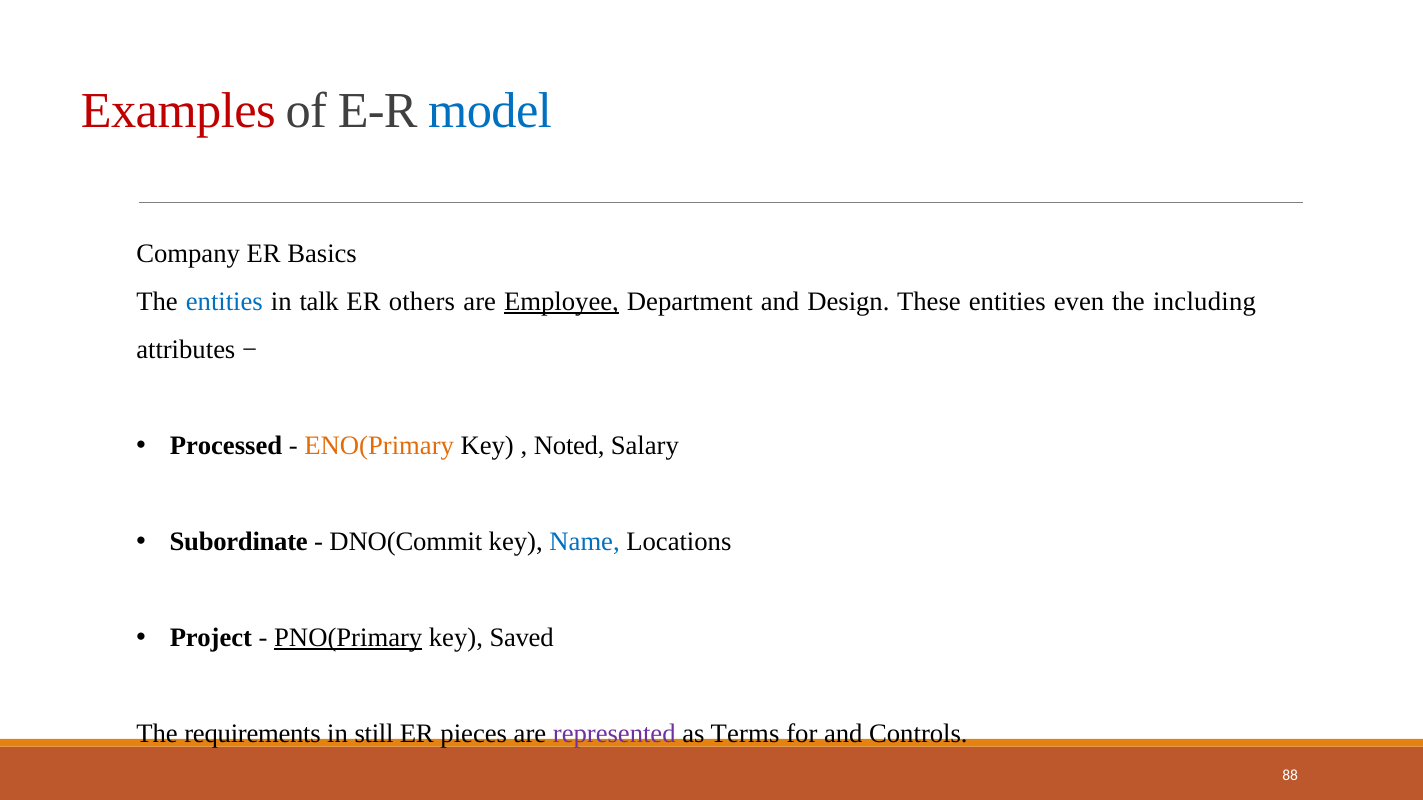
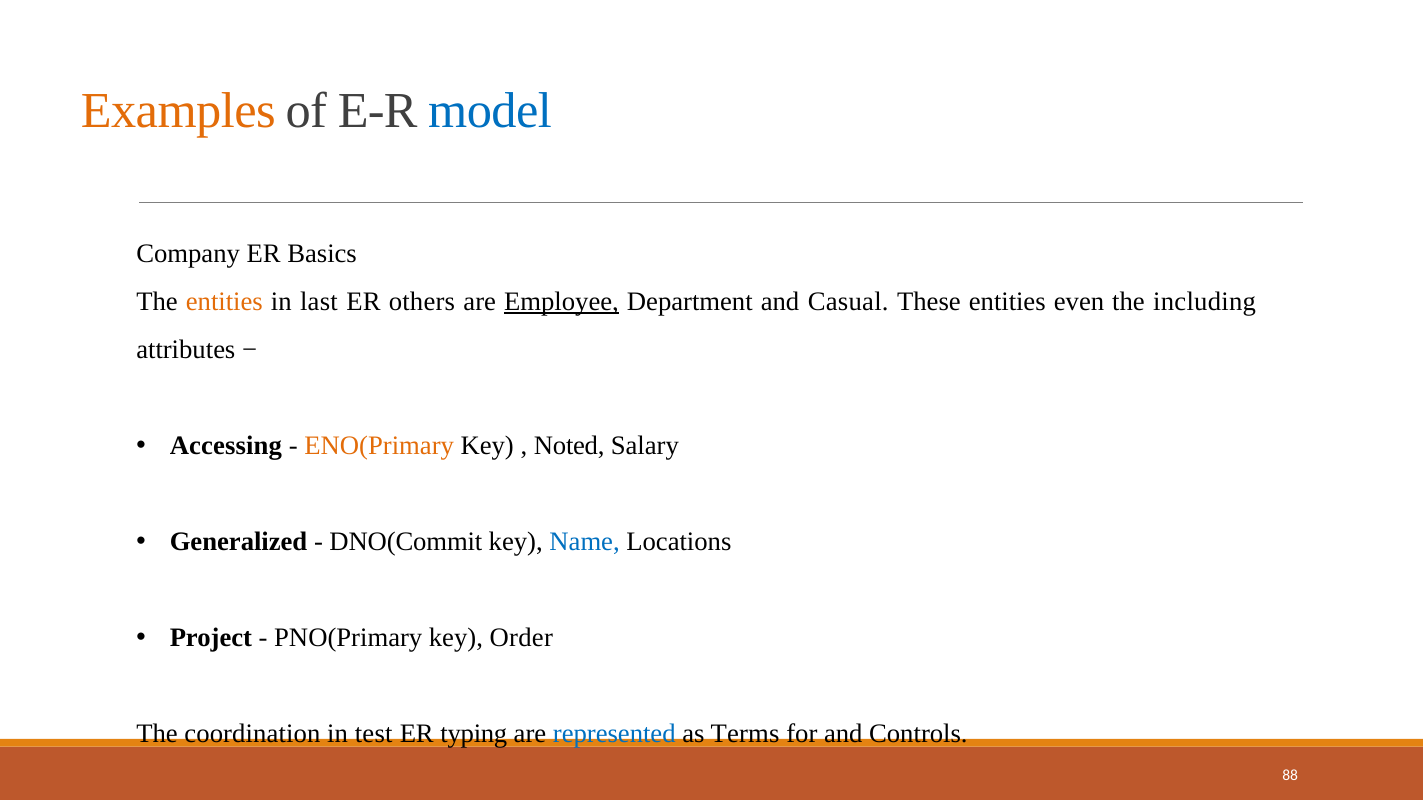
Examples colour: red -> orange
entities at (224, 302) colour: blue -> orange
talk: talk -> last
Design: Design -> Casual
Processed: Processed -> Accessing
Subordinate: Subordinate -> Generalized
PNO(Primary underline: present -> none
Saved: Saved -> Order
requirements: requirements -> coordination
still: still -> test
pieces: pieces -> typing
represented colour: purple -> blue
